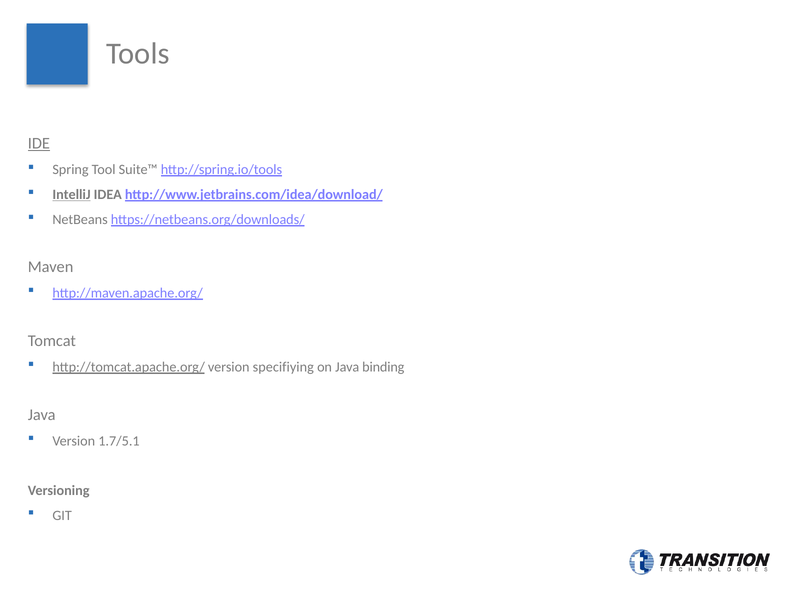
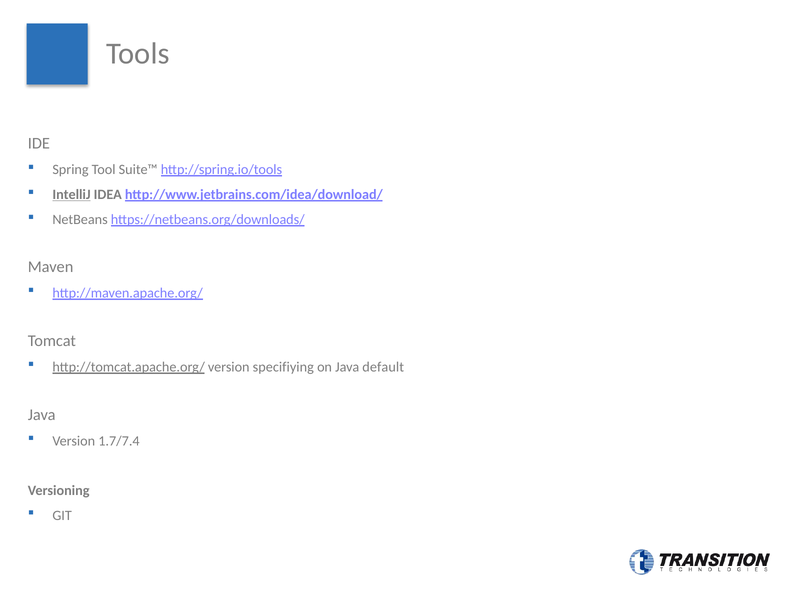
IDE underline: present -> none
binding: binding -> default
1.7/5.1: 1.7/5.1 -> 1.7/7.4
